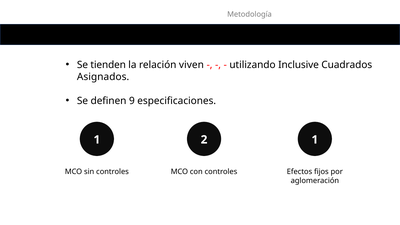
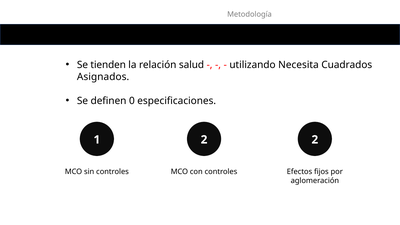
viven: viven -> salud
Inclusive: Inclusive -> Necesita
9: 9 -> 0
2 1: 1 -> 2
